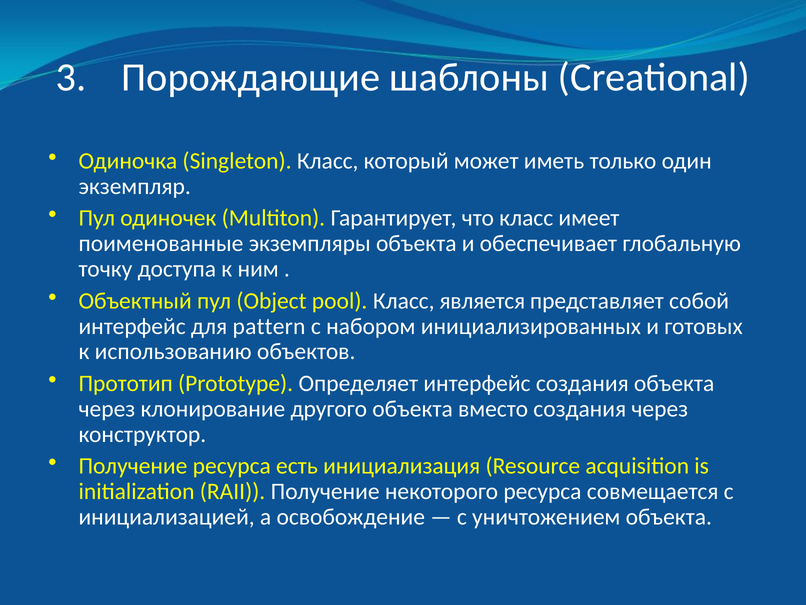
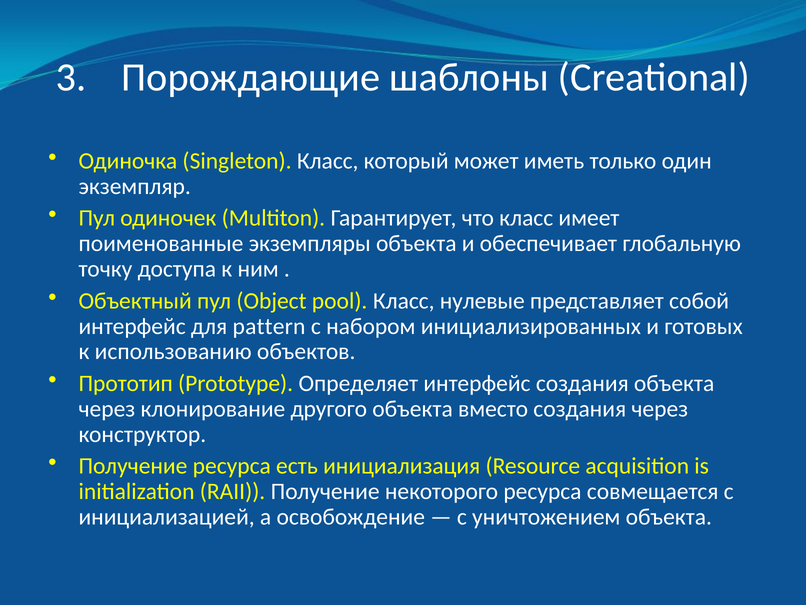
является: является -> нулевые
